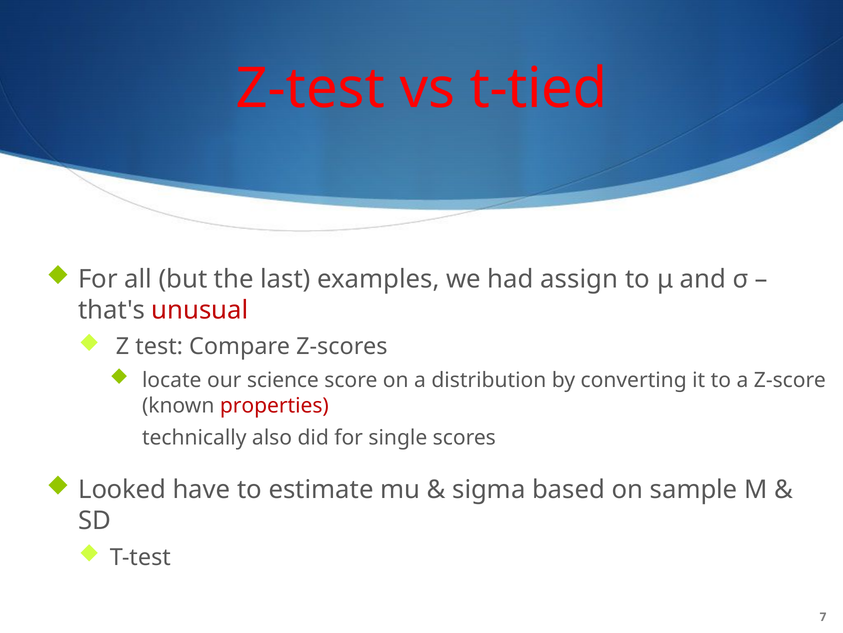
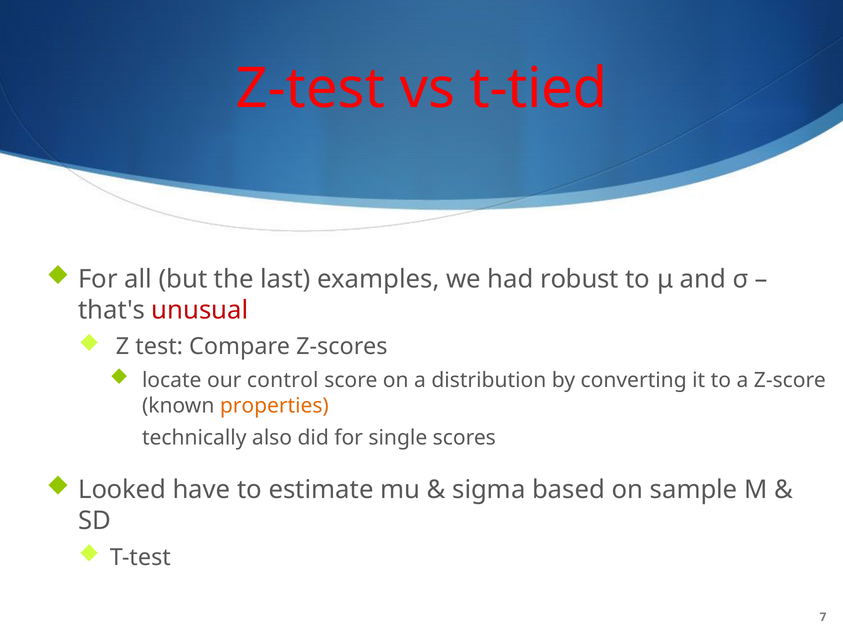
assign: assign -> robust
science: science -> control
properties colour: red -> orange
